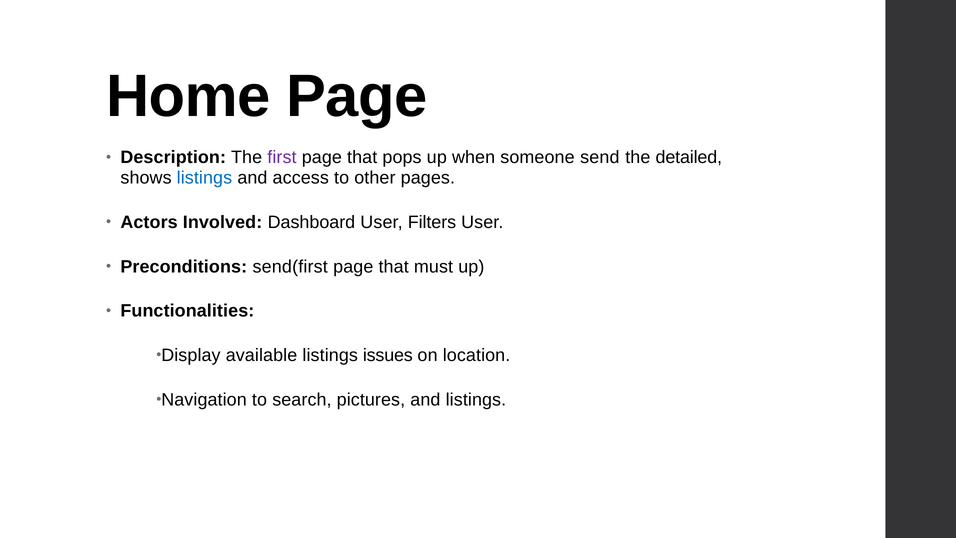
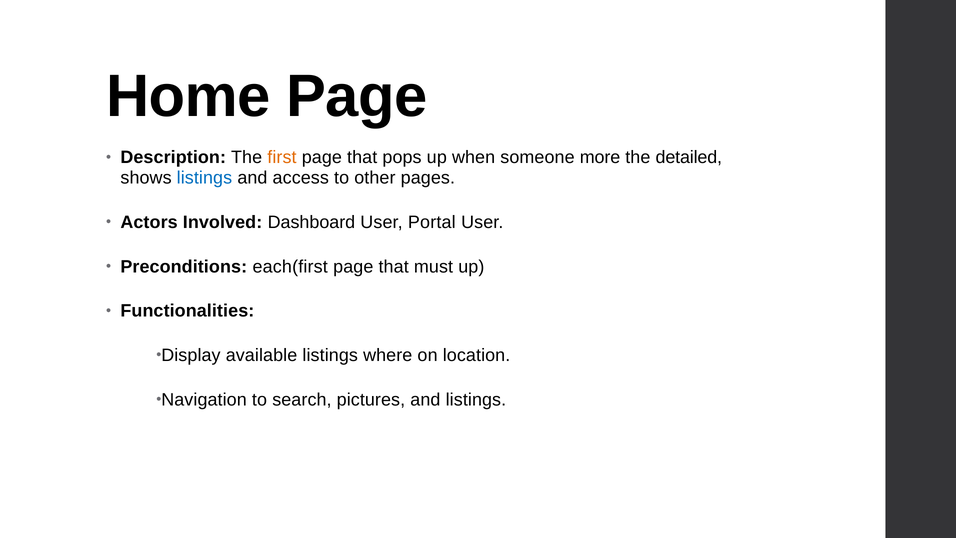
first colour: purple -> orange
send: send -> more
Filters: Filters -> Portal
send(first: send(first -> each(first
issues: issues -> where
